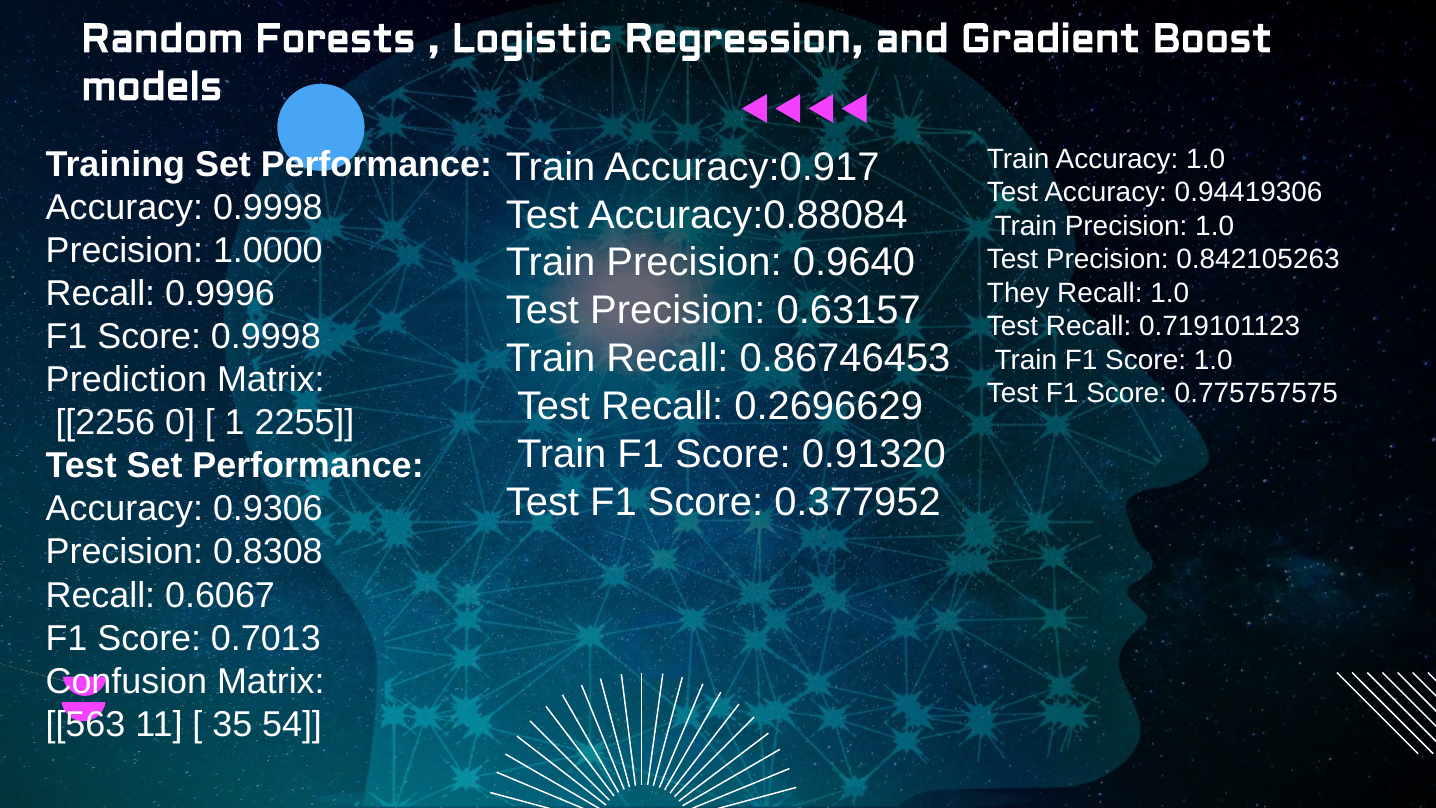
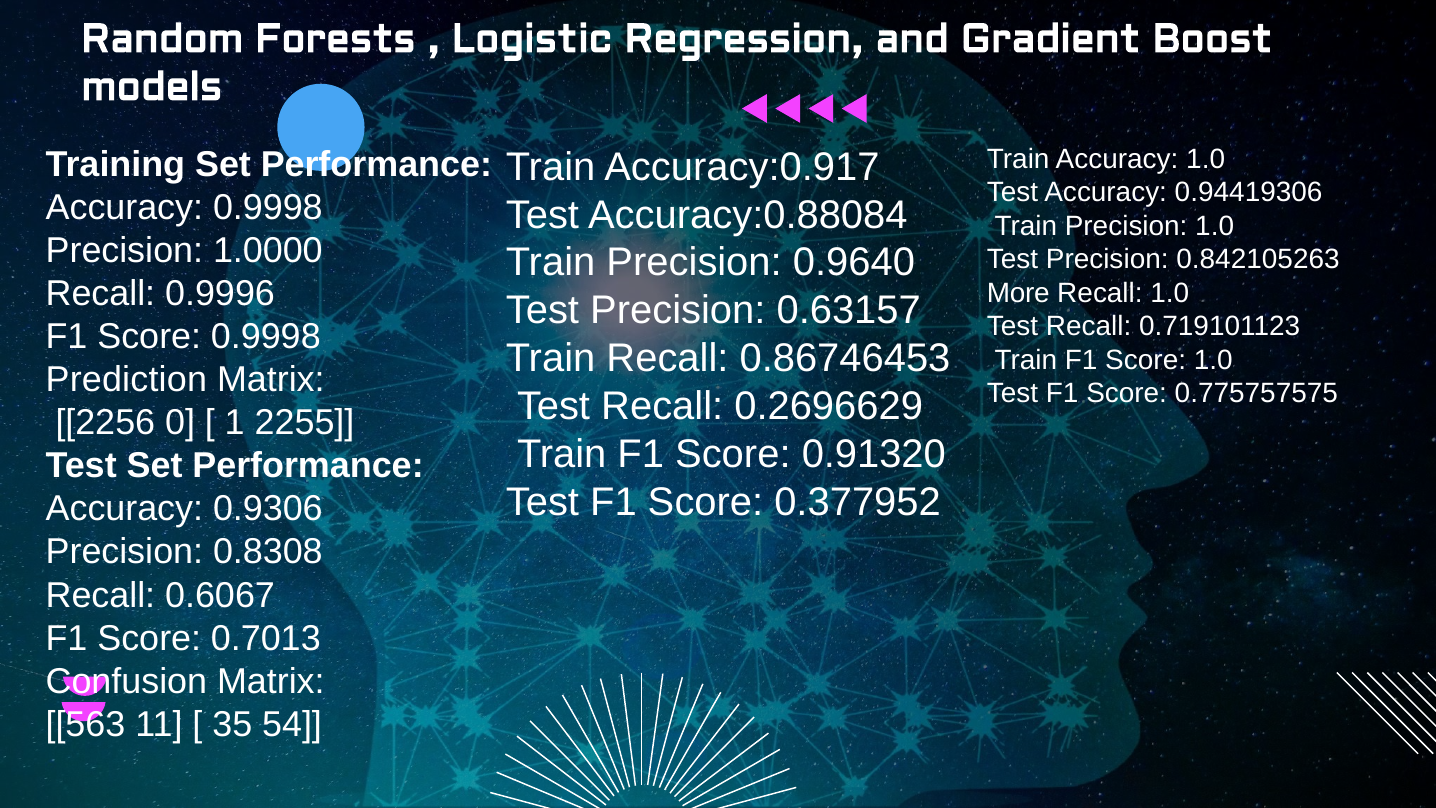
They: They -> More
